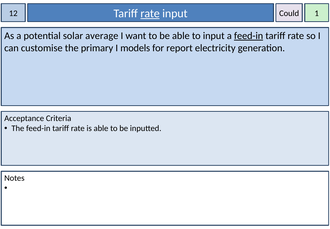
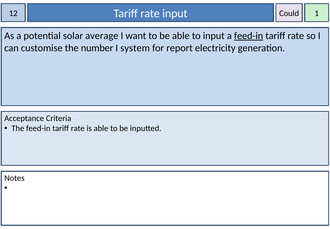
rate at (150, 13) underline: present -> none
primary: primary -> number
models: models -> system
